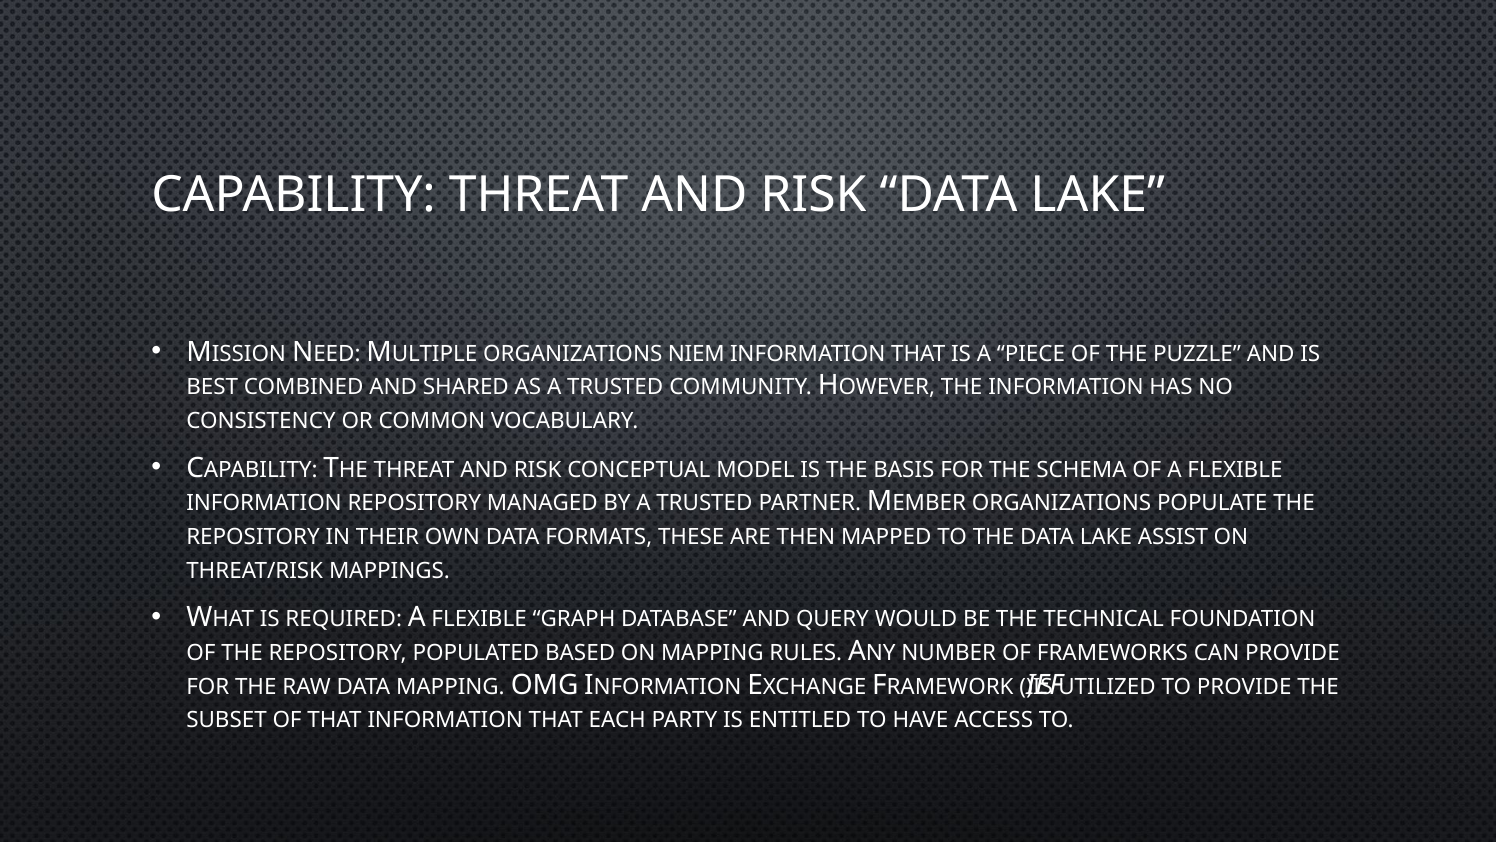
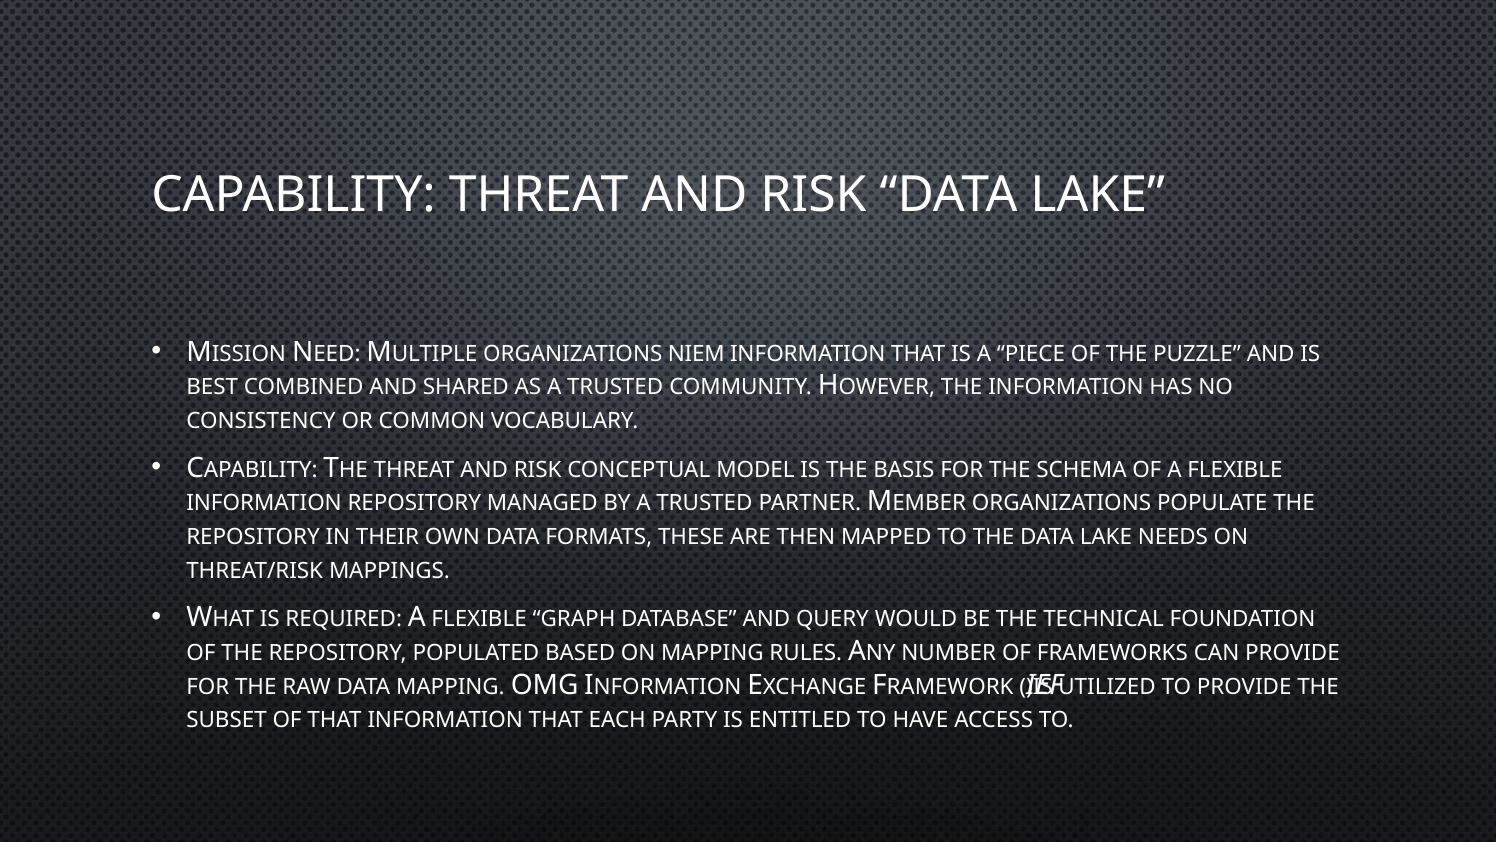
ASSIST: ASSIST -> NEEDS
